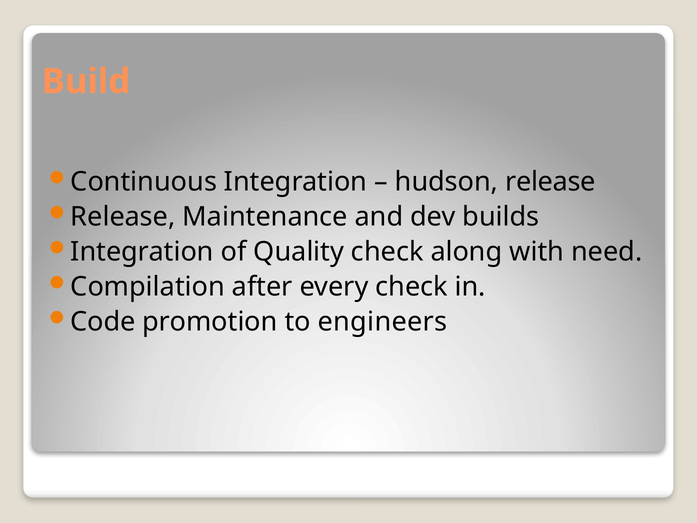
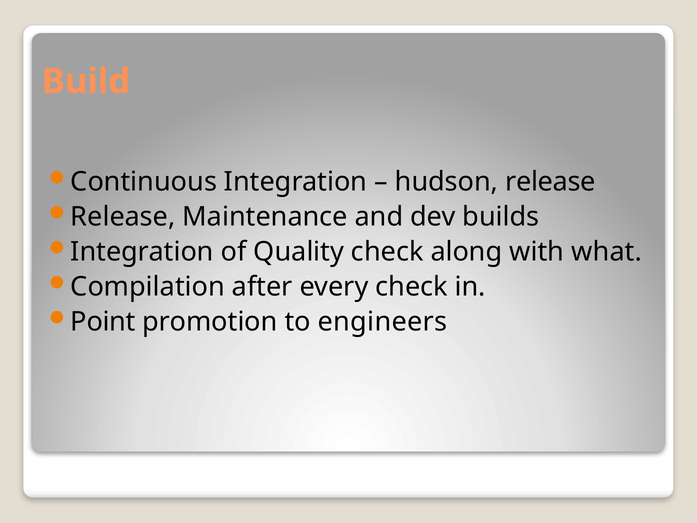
need: need -> what
Code: Code -> Point
